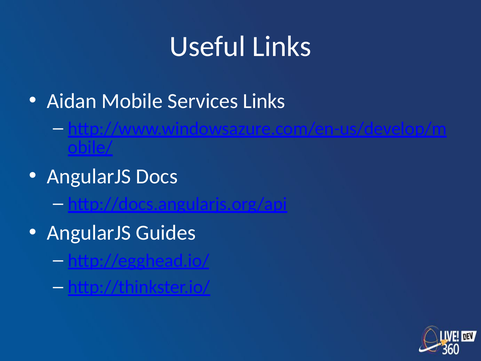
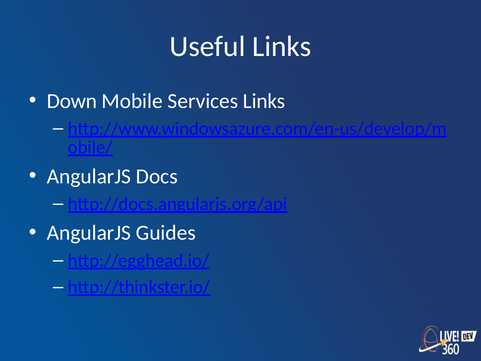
Aidan: Aidan -> Down
